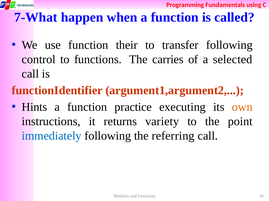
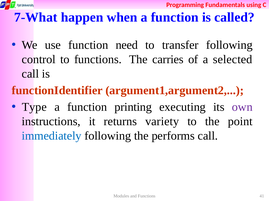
their: their -> need
Hints: Hints -> Type
practice: practice -> printing
own colour: orange -> purple
referring: referring -> performs
